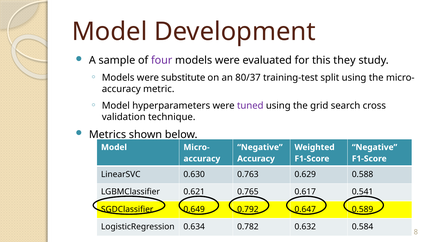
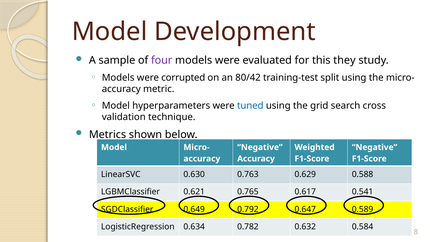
substitute: substitute -> corrupted
80/37: 80/37 -> 80/42
tuned colour: purple -> blue
